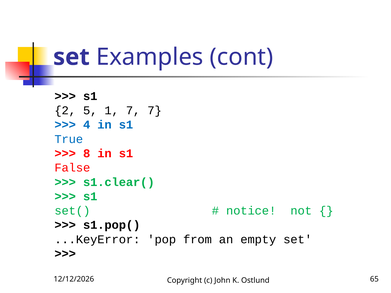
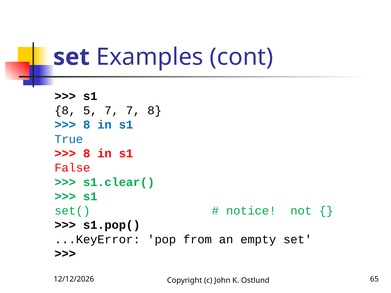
2 at (65, 111): 2 -> 8
5 1: 1 -> 7
7 7: 7 -> 8
4 at (87, 125): 4 -> 8
